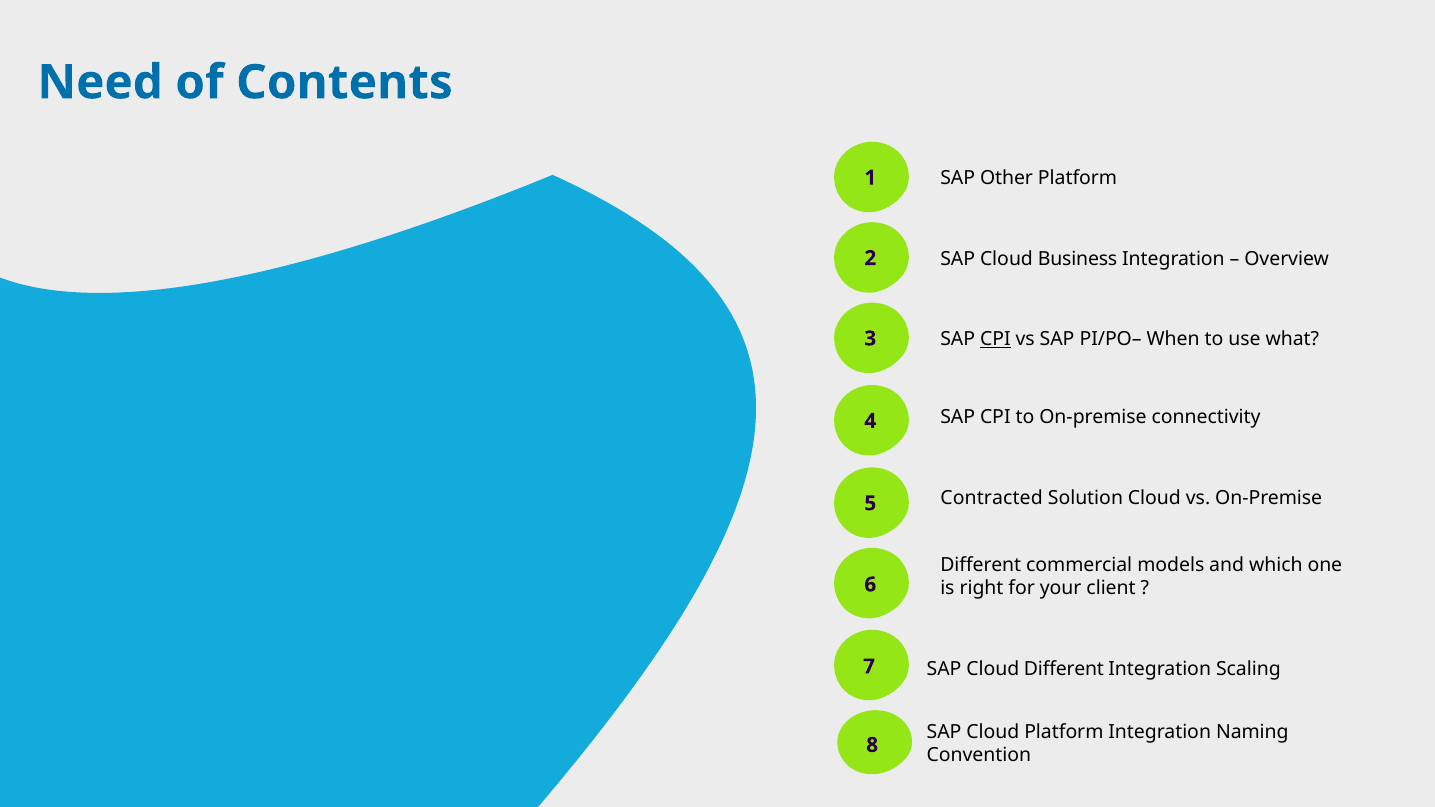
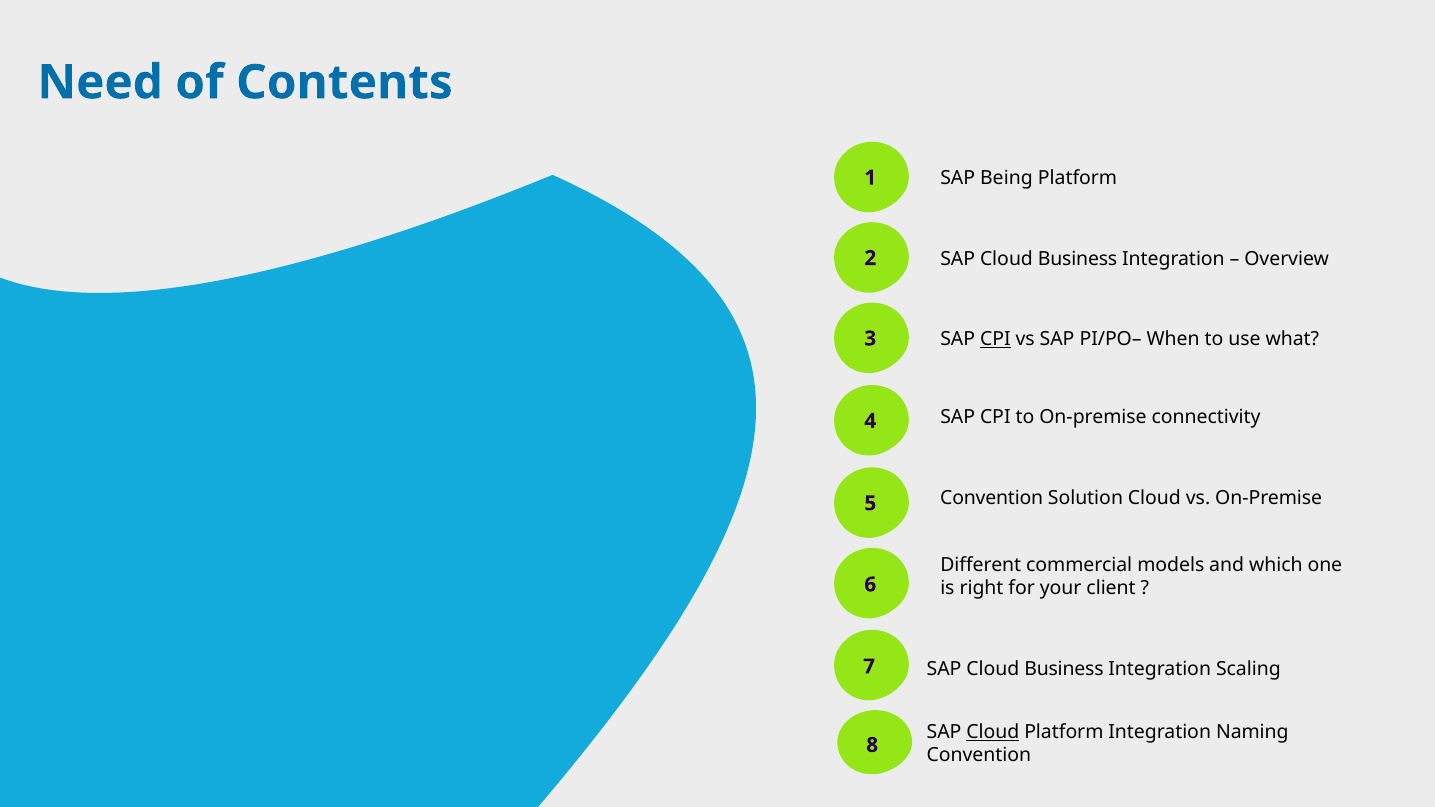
Other: Other -> Being
Contracted at (992, 499): Contracted -> Convention
Different at (1064, 669): Different -> Business
Cloud at (993, 732) underline: none -> present
